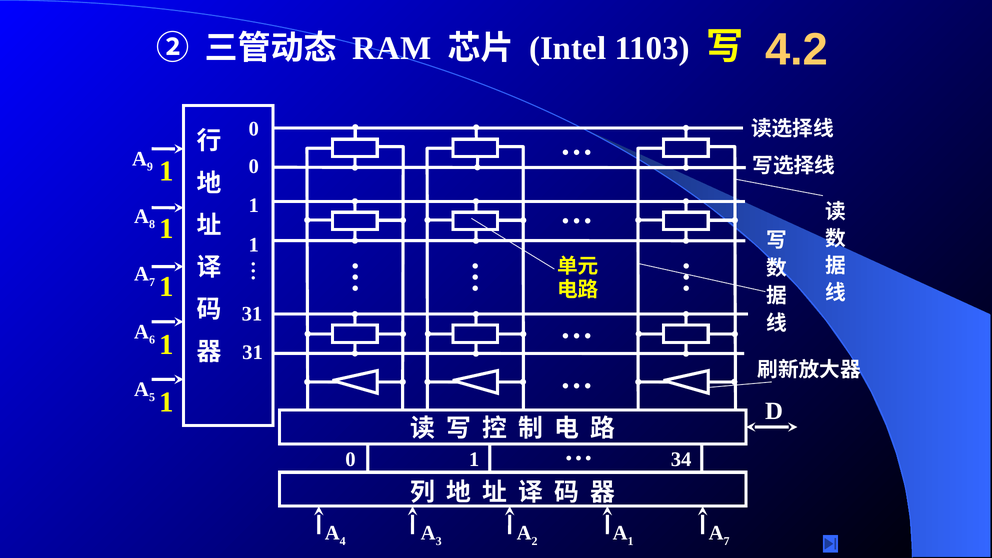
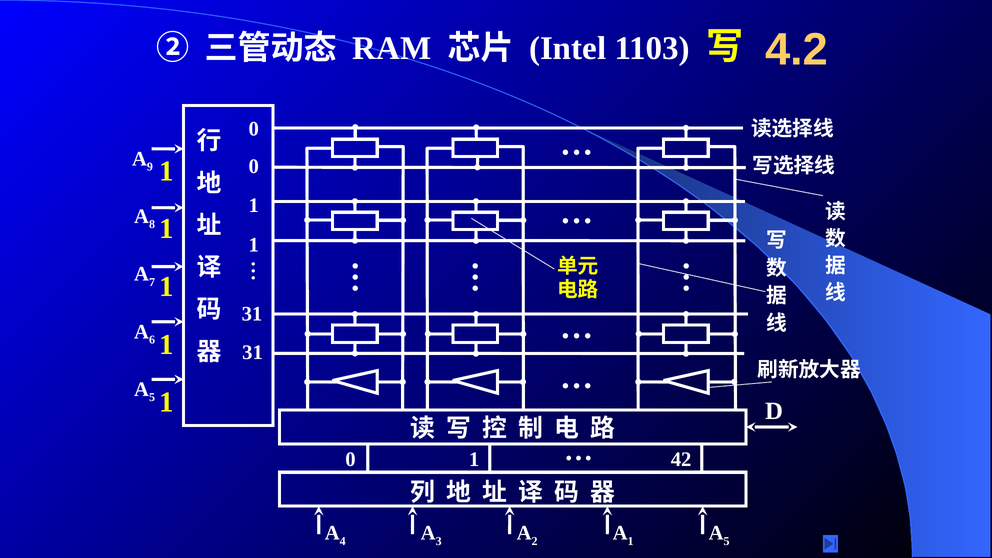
34: 34 -> 42
7 at (727, 541): 7 -> 5
